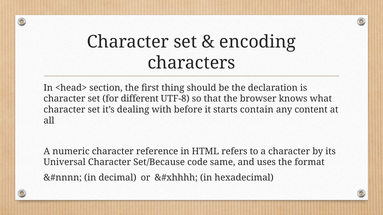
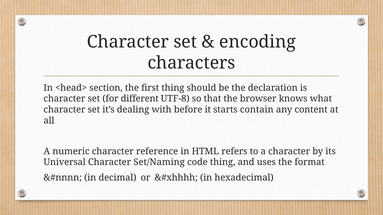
Set/Because: Set/Because -> Set/Naming
code same: same -> thing
